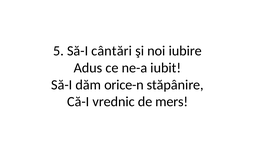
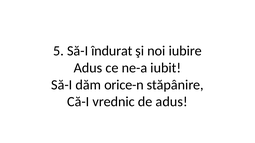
cântări: cântări -> îndurat
de mers: mers -> adus
